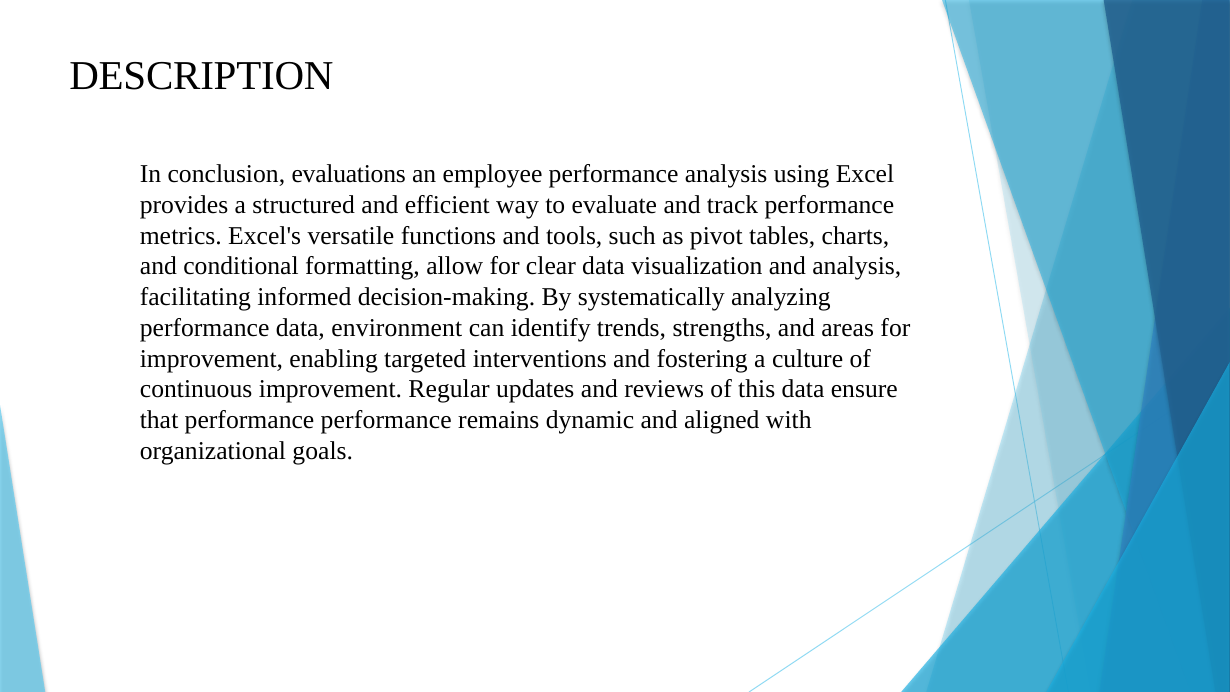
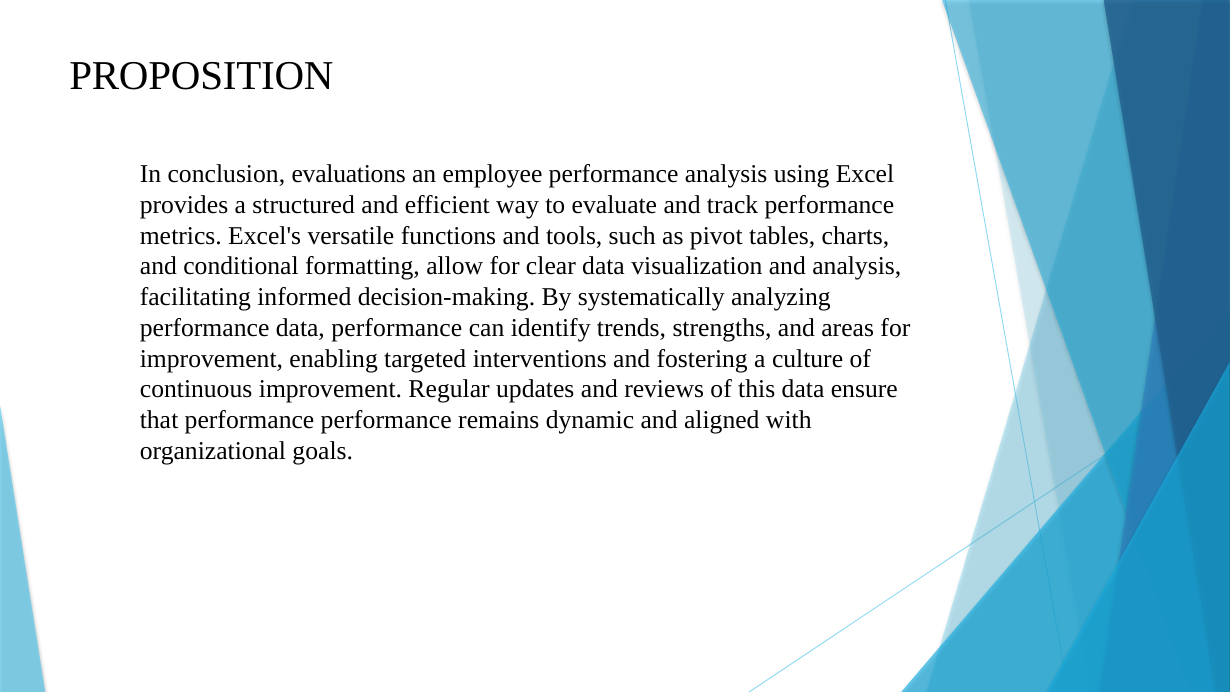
DESCRIPTION: DESCRIPTION -> PROPOSITION
data environment: environment -> performance
